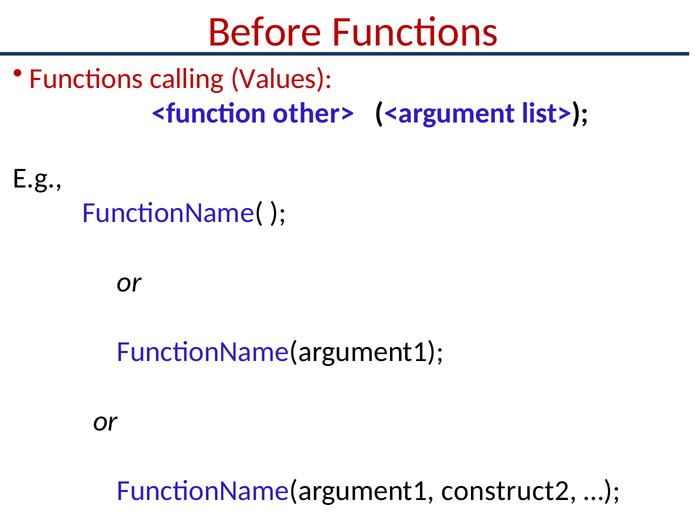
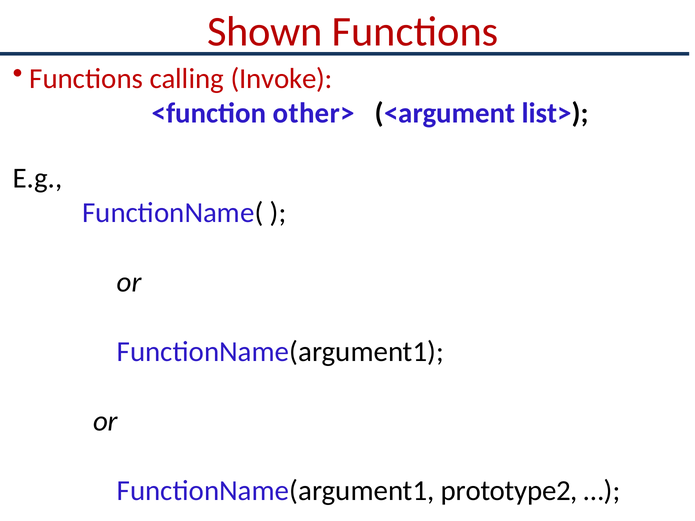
Before: Before -> Shown
Values: Values -> Invoke
construct2: construct2 -> prototype2
